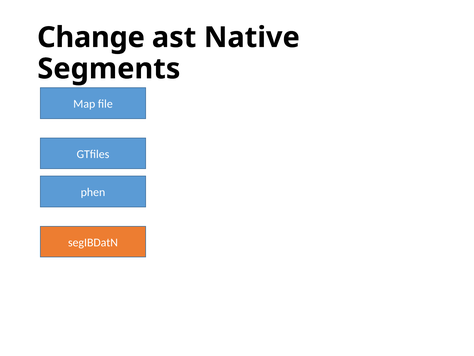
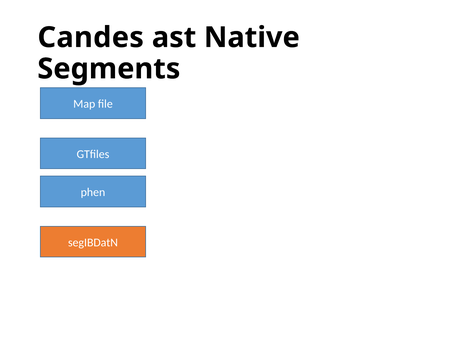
Change: Change -> Candes
